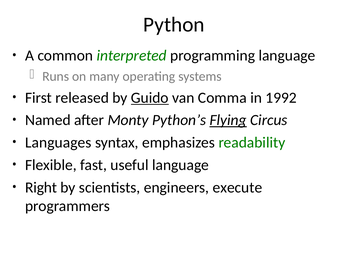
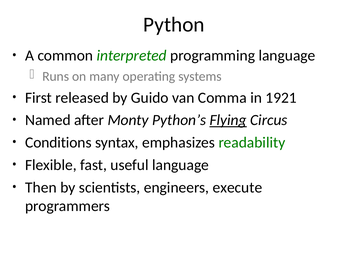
Guido underline: present -> none
1992: 1992 -> 1921
Languages: Languages -> Conditions
Right: Right -> Then
